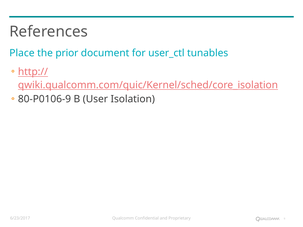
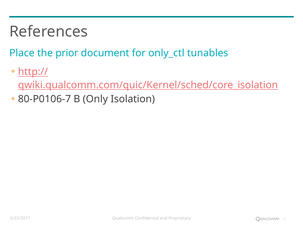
user_ctl: user_ctl -> only_ctl
80-P0106-9: 80-P0106-9 -> 80-P0106-7
User: User -> Only
